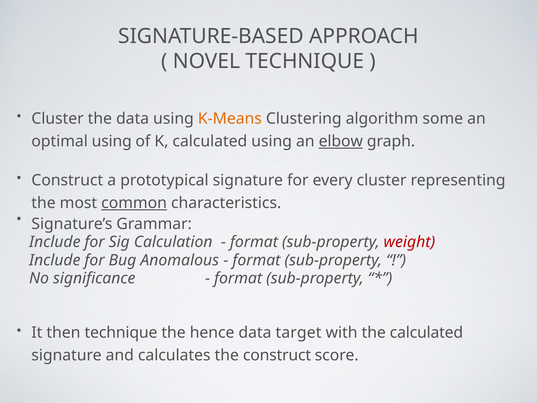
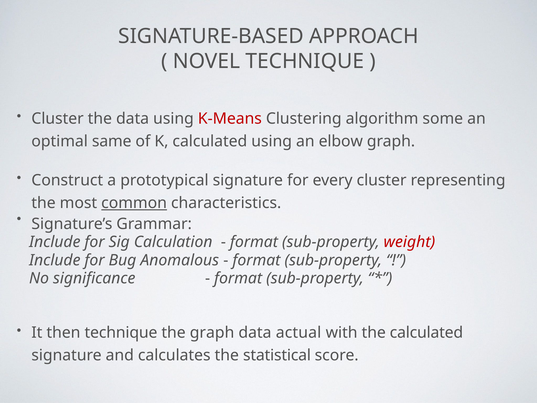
K-Means colour: orange -> red
optimal using: using -> same
elbow underline: present -> none
the hence: hence -> graph
target: target -> actual
the construct: construct -> statistical
